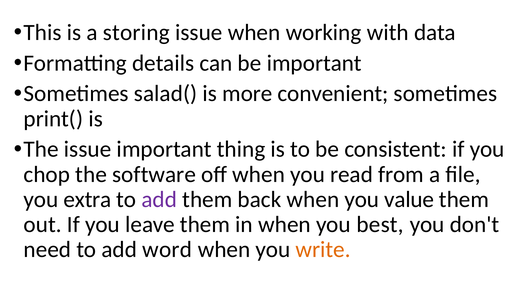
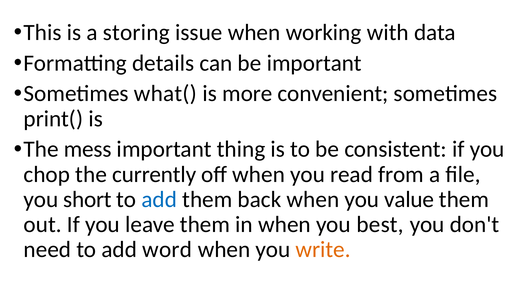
salad(: salad( -> what(
The issue: issue -> mess
software: software -> currently
extra: extra -> short
add at (159, 200) colour: purple -> blue
